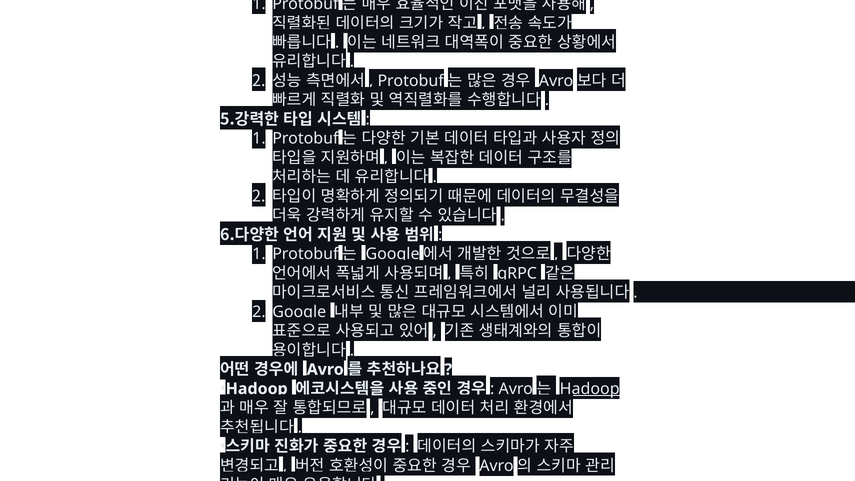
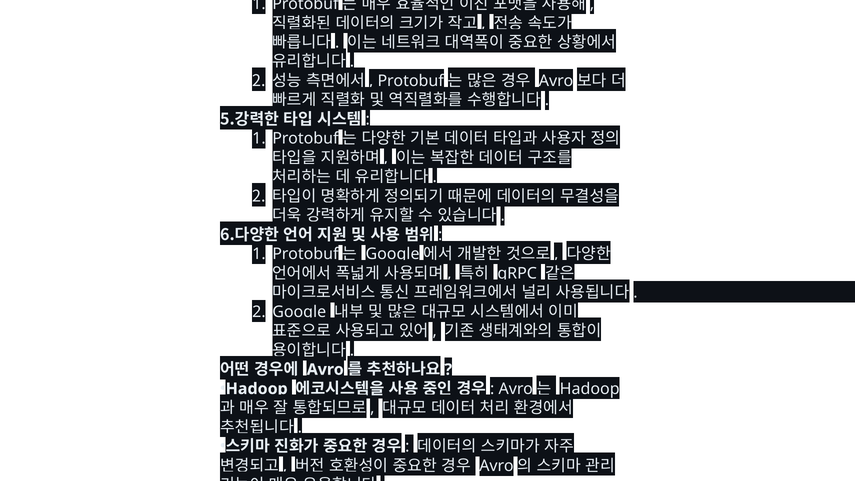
Hadoop at (590, 389) underline: present -> none
